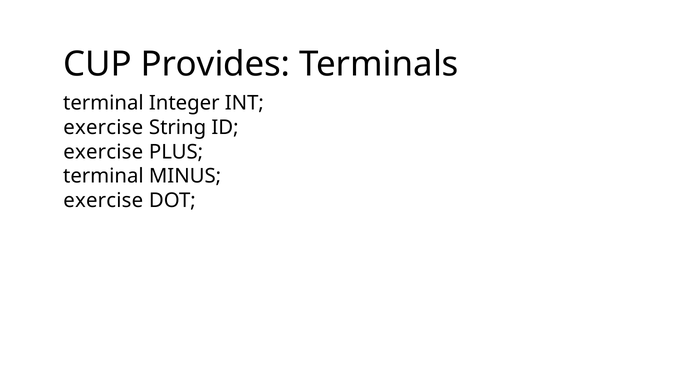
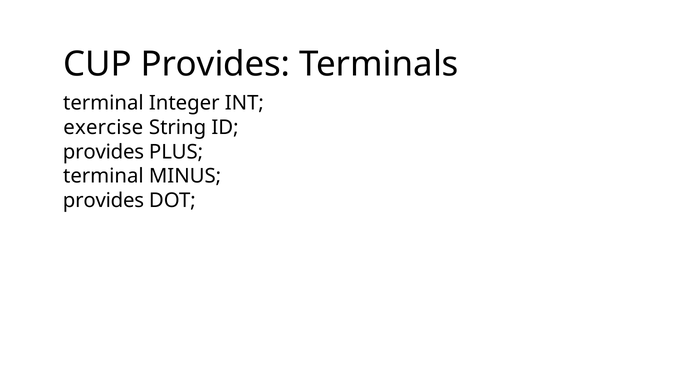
exercise at (103, 152): exercise -> provides
exercise at (103, 201): exercise -> provides
